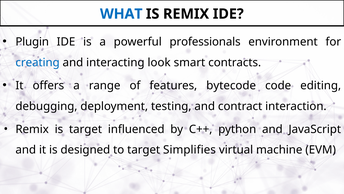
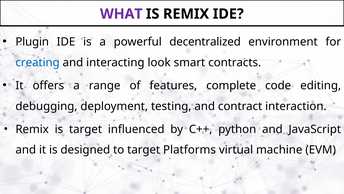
WHAT colour: blue -> purple
professionals: professionals -> decentralized
bytecode: bytecode -> complete
Simplifies: Simplifies -> Platforms
